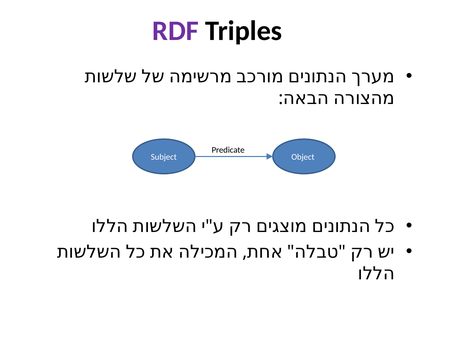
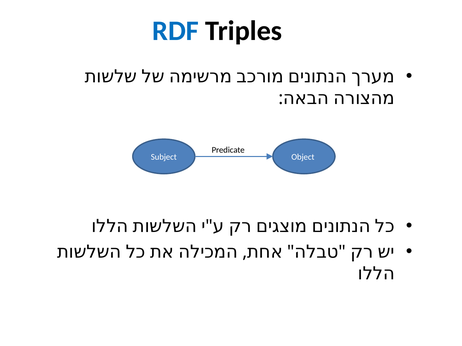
RDF colour: purple -> blue
